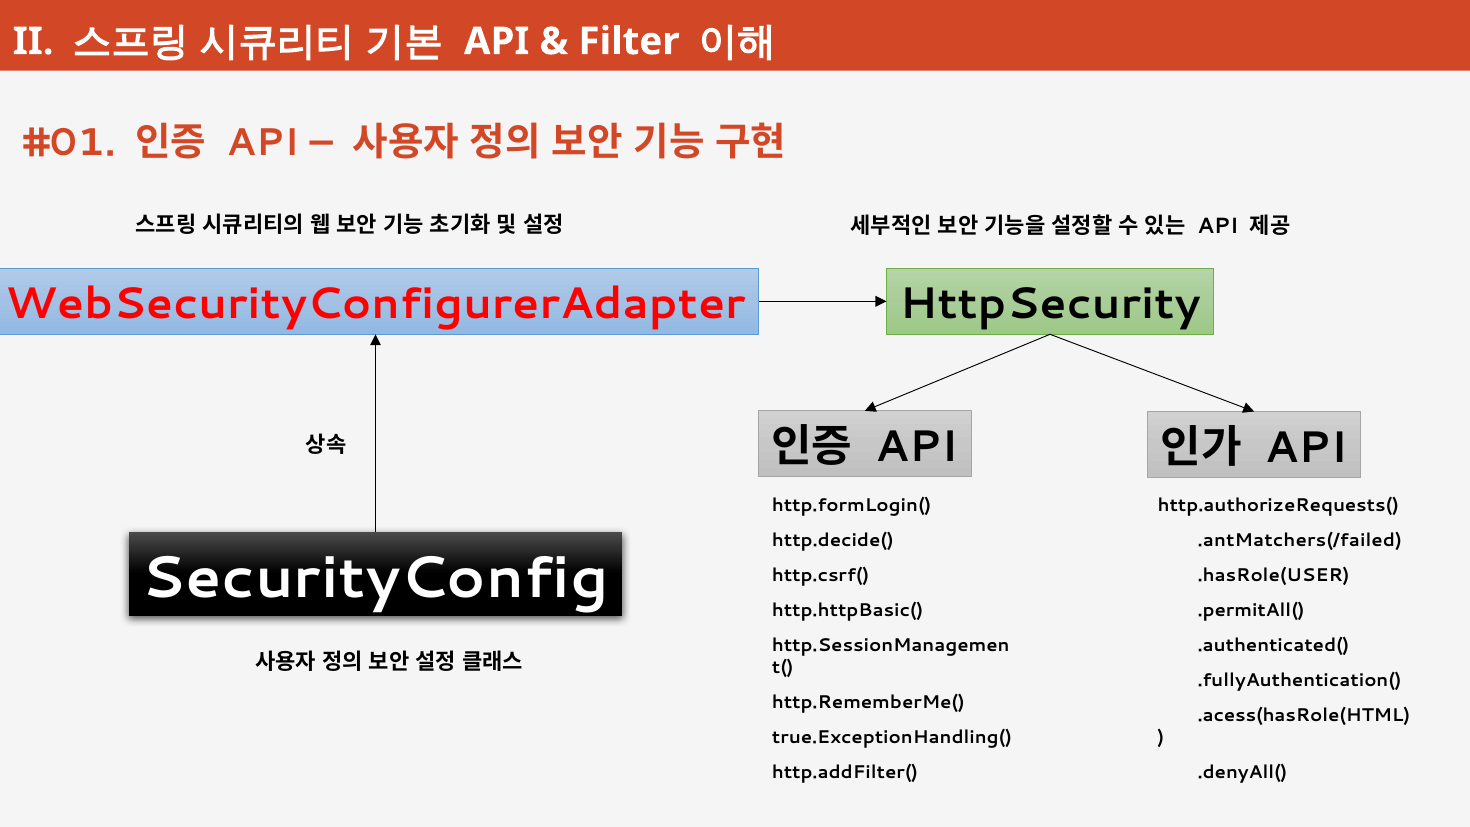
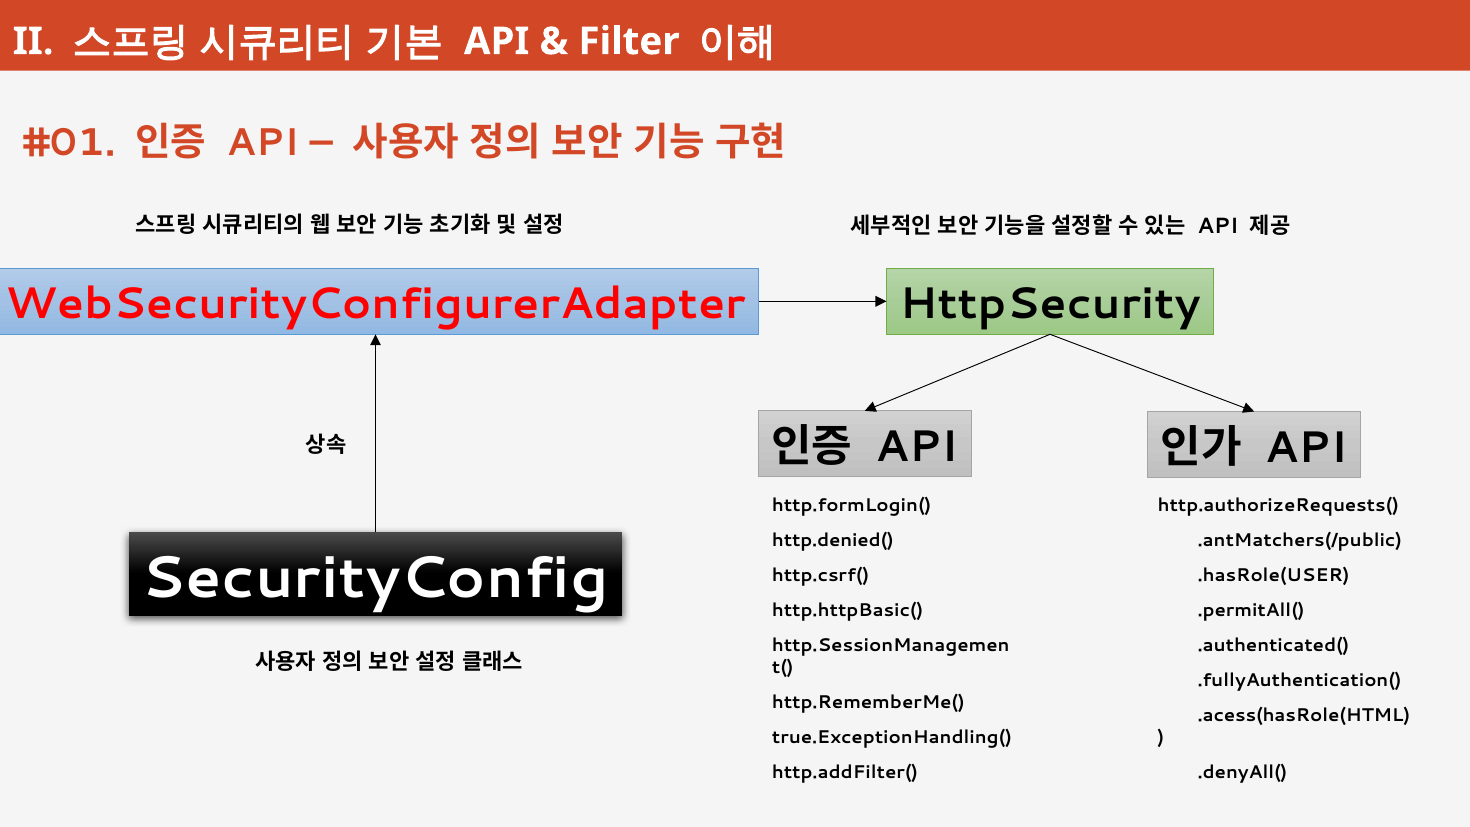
http.decide(: http.decide( -> http.denied(
.antMatchers(/failed: .antMatchers(/failed -> .antMatchers(/public
